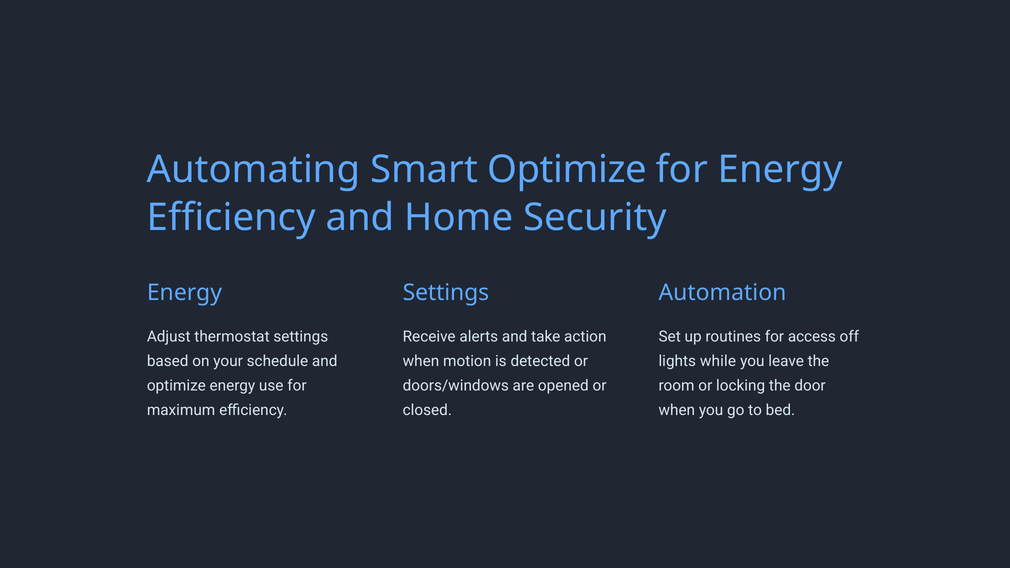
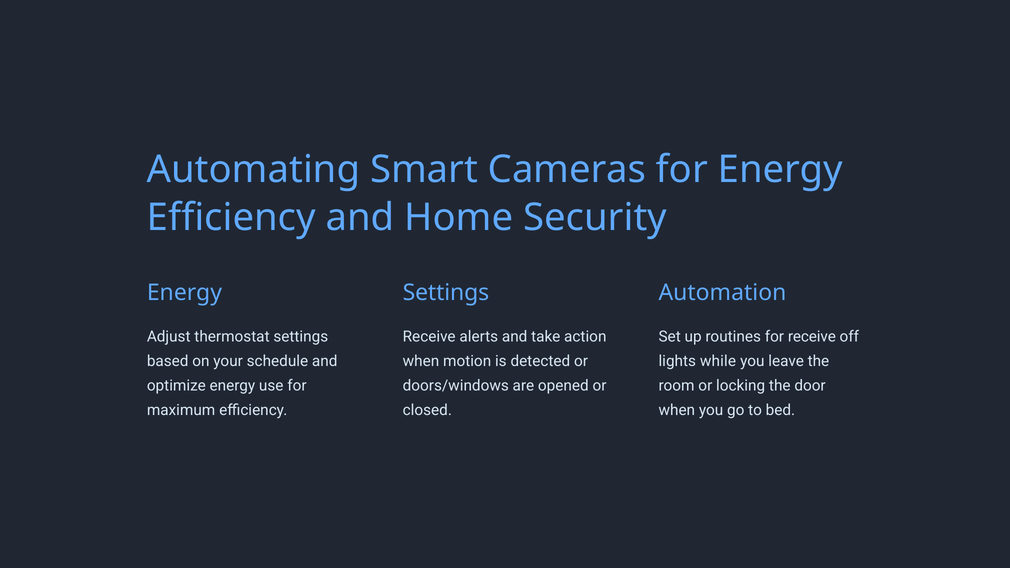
Smart Optimize: Optimize -> Cameras
for access: access -> receive
